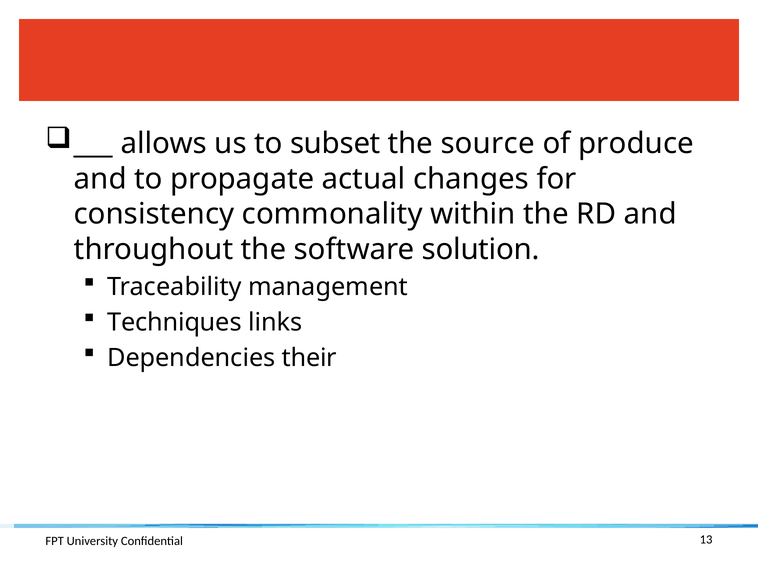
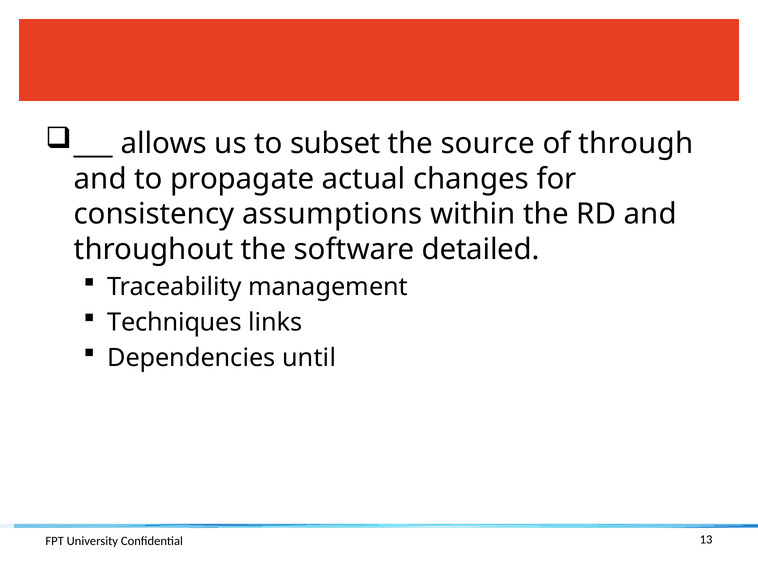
produce: produce -> through
commonality: commonality -> assumptions
solution: solution -> detailed
their: their -> until
